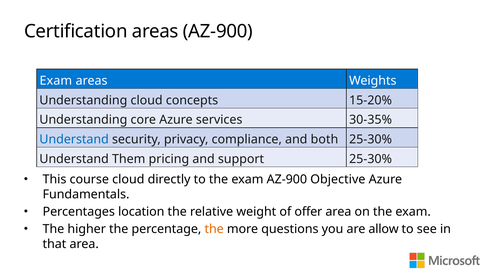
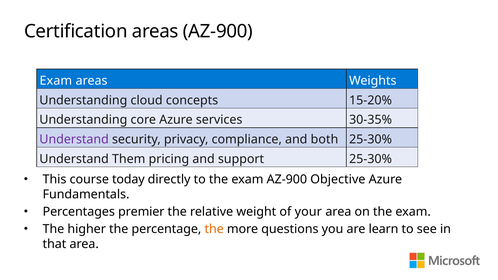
Understand at (74, 139) colour: blue -> purple
course cloud: cloud -> today
location: location -> premier
offer: offer -> your
allow: allow -> learn
